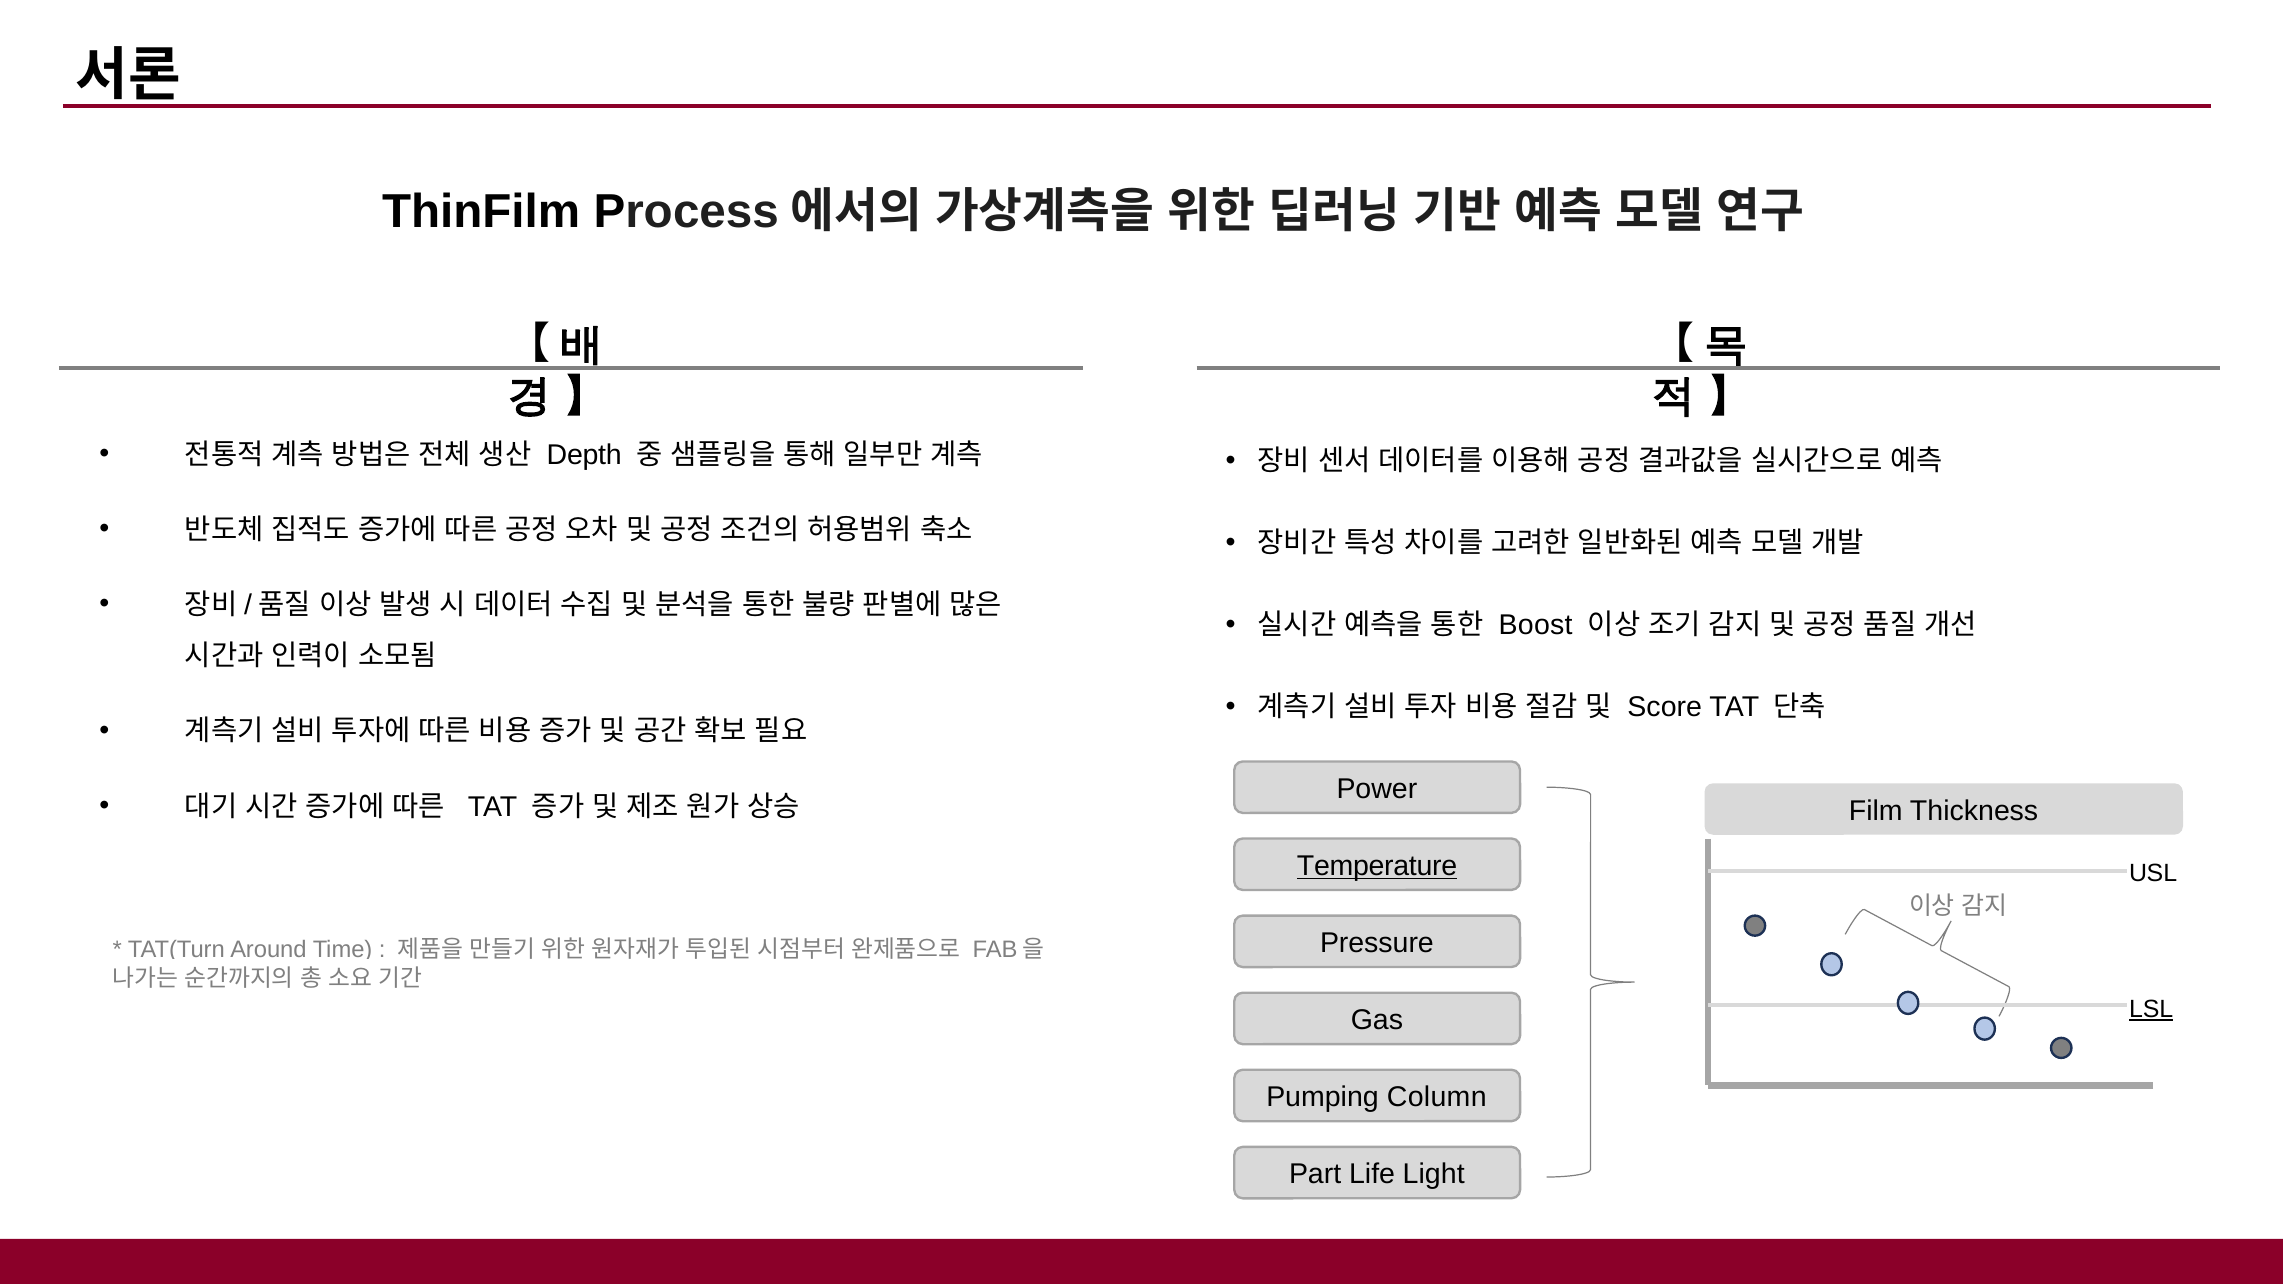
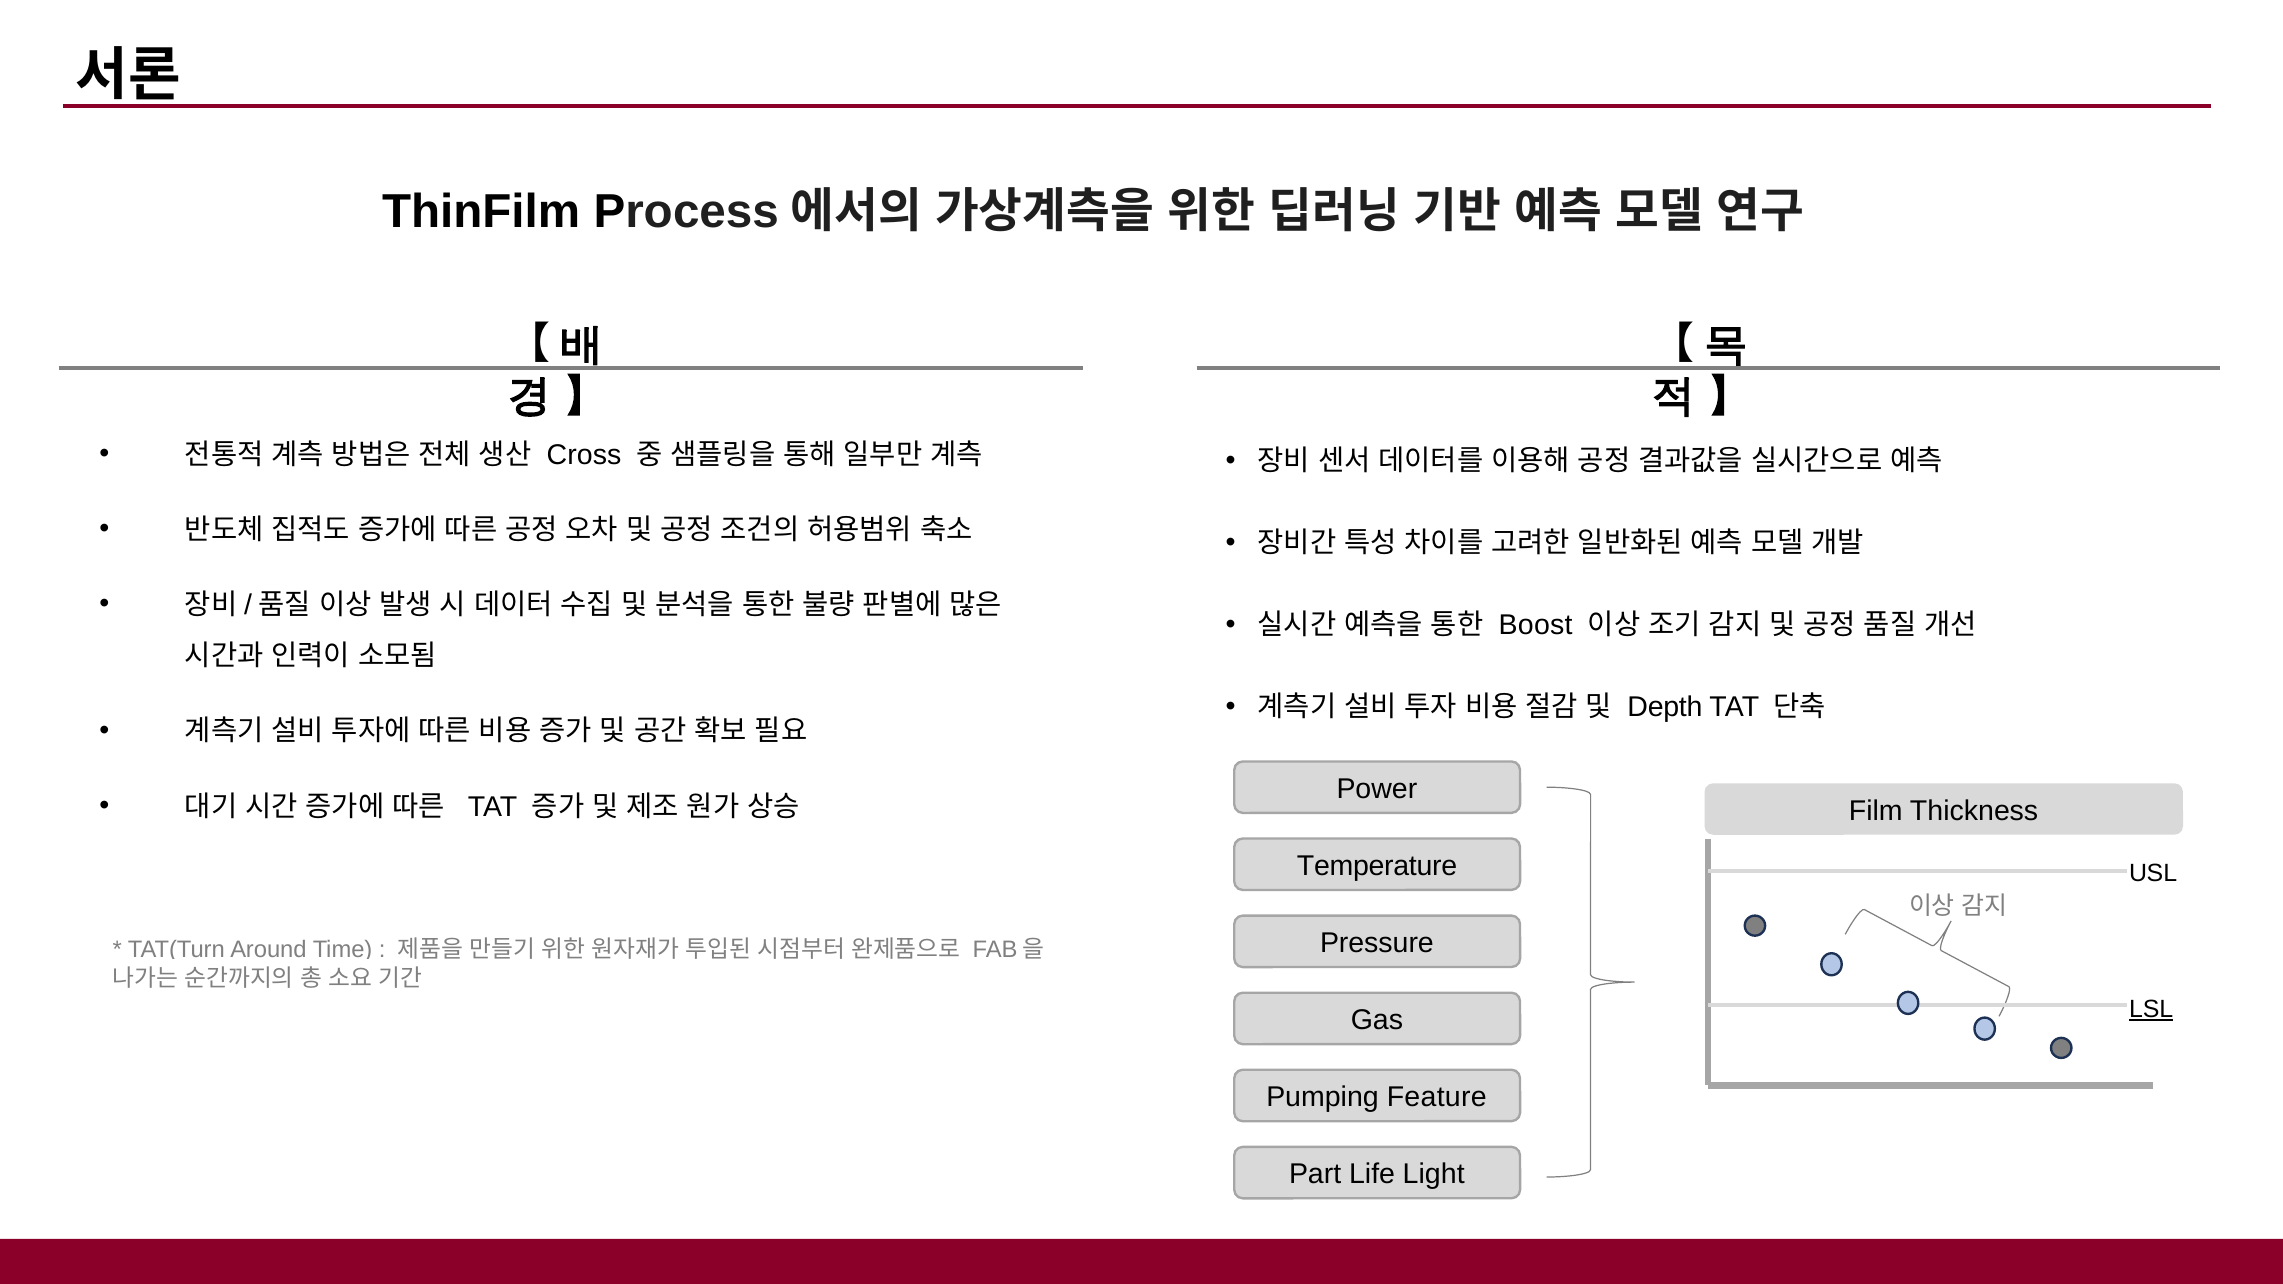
Depth: Depth -> Cross
Score: Score -> Depth
Temperature underline: present -> none
Column: Column -> Feature
